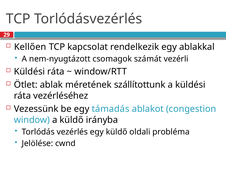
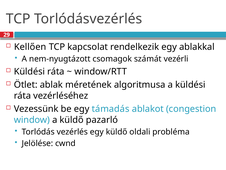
szállítottunk: szállítottunk -> algoritmusa
irányba: irányba -> pazarló
